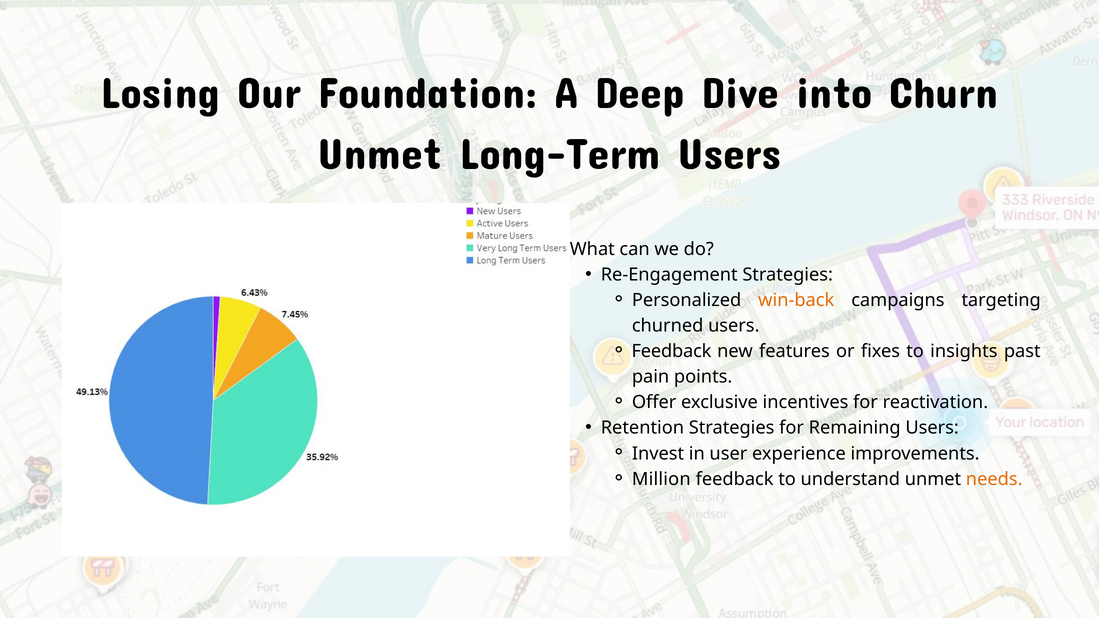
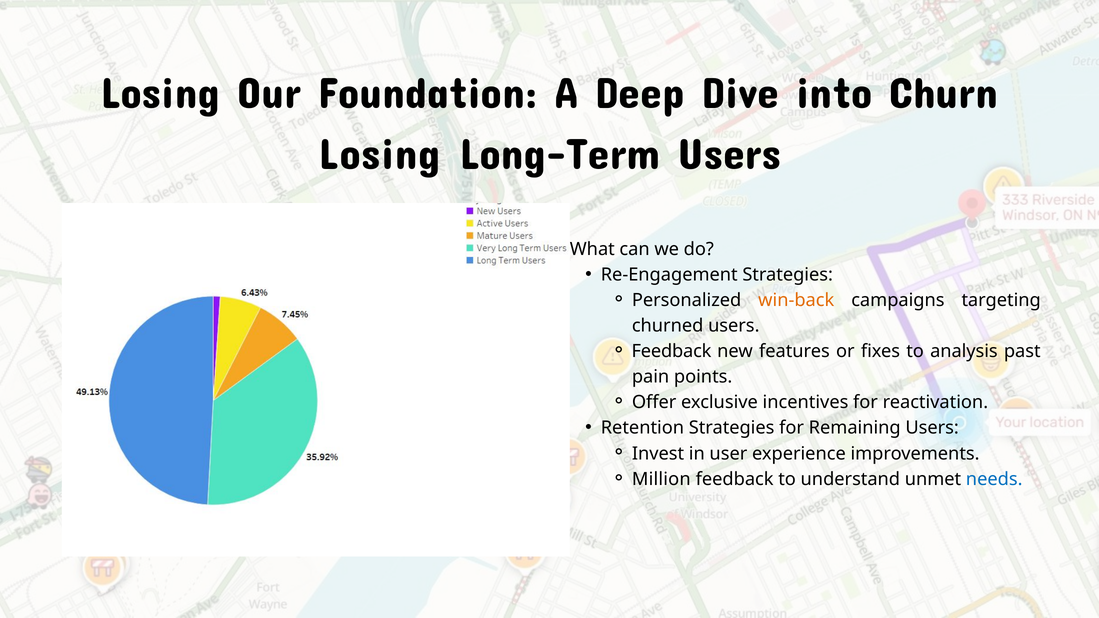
Unmet at (380, 155): Unmet -> Losing
insights: insights -> analysis
needs colour: orange -> blue
